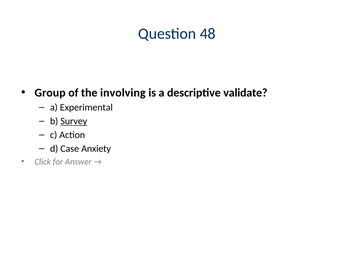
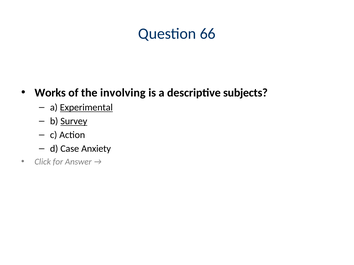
48: 48 -> 66
Group: Group -> Works
validate: validate -> subjects
Experimental underline: none -> present
